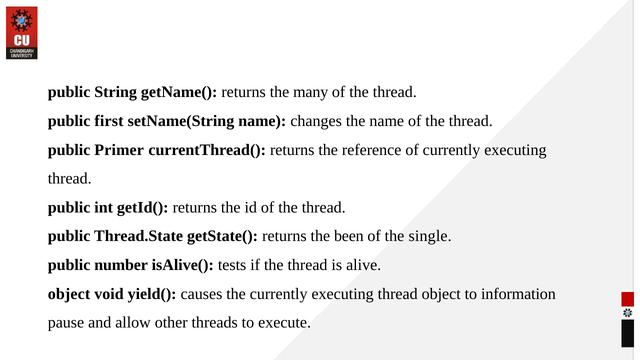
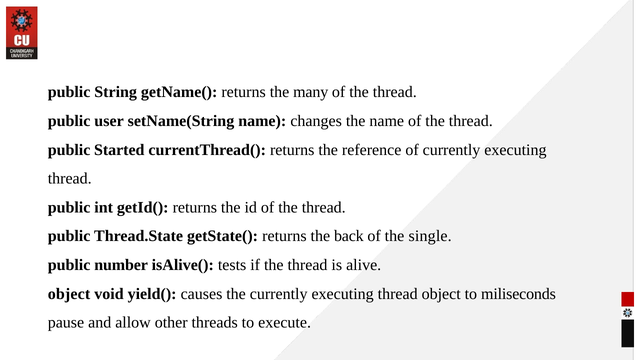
first: first -> user
Primer: Primer -> Started
been: been -> back
information: information -> miliseconds
